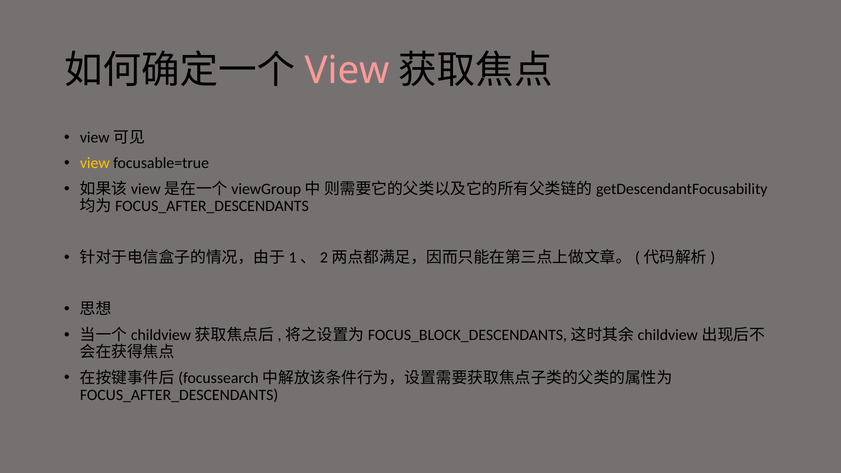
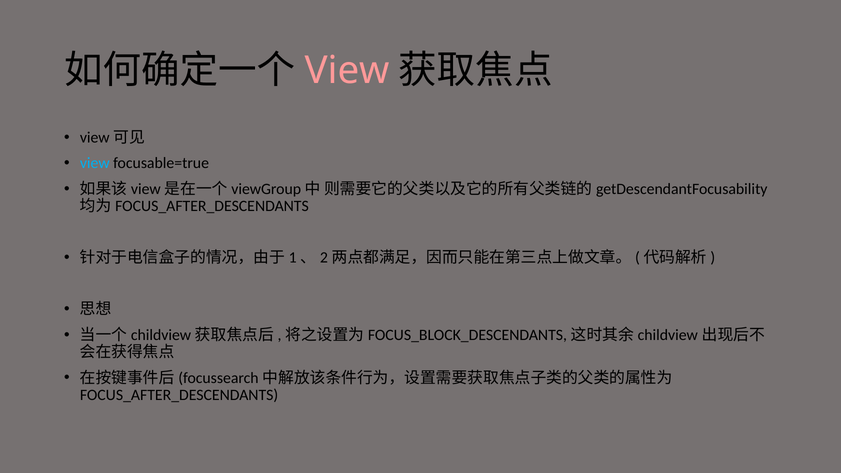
view at (95, 163) colour: yellow -> light blue
